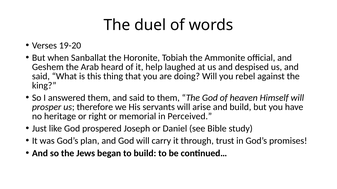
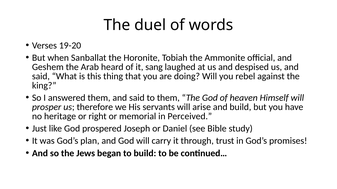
help: help -> sang
